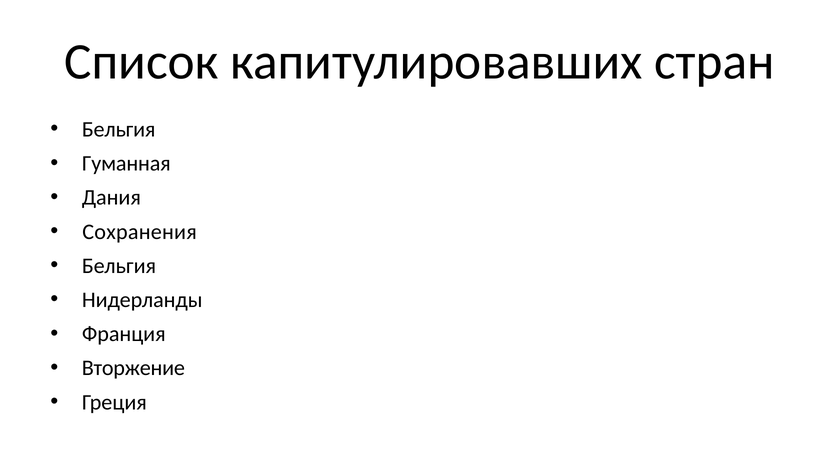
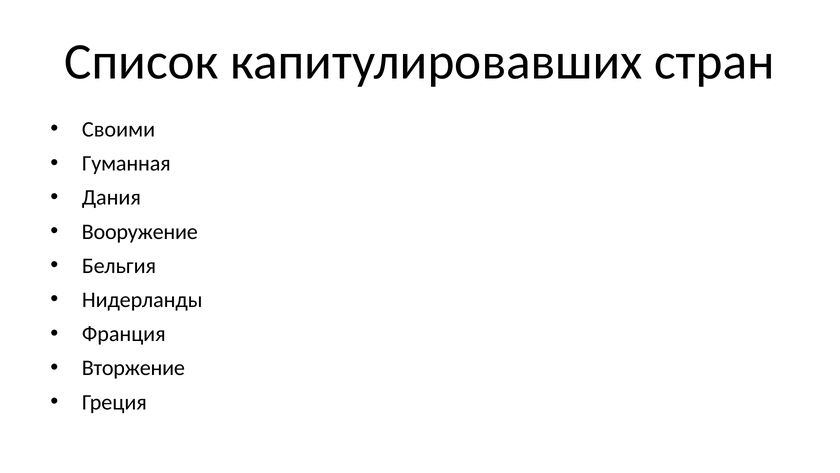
Бельгия at (119, 129): Бельгия -> Своими
Сохранения: Сохранения -> Вооружение
